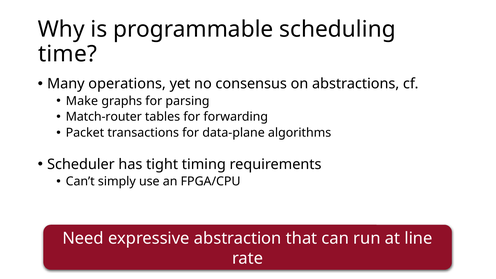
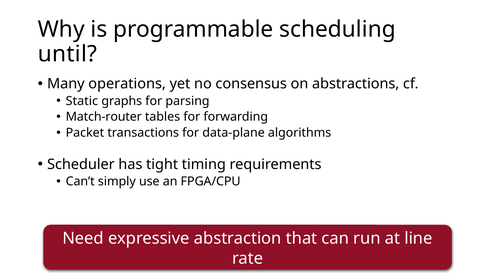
time: time -> until
Make: Make -> Static
